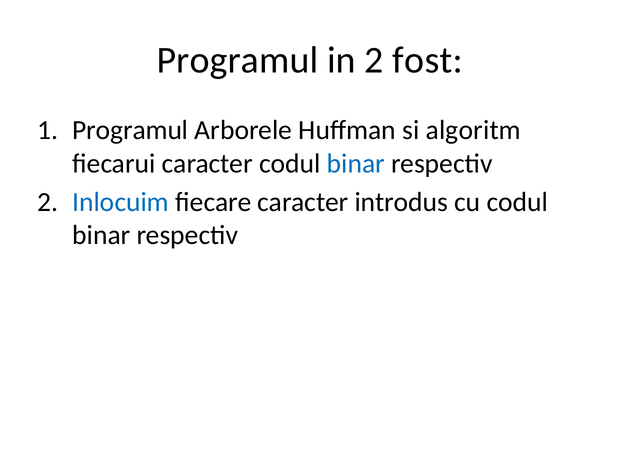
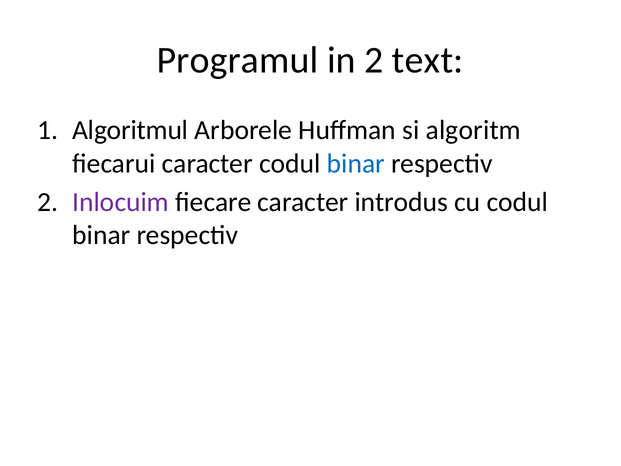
fost: fost -> text
Programul at (130, 130): Programul -> Algoritmul
Inlocuim colour: blue -> purple
